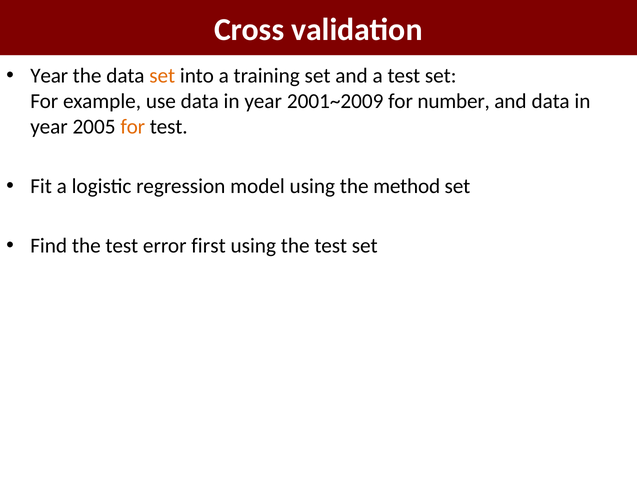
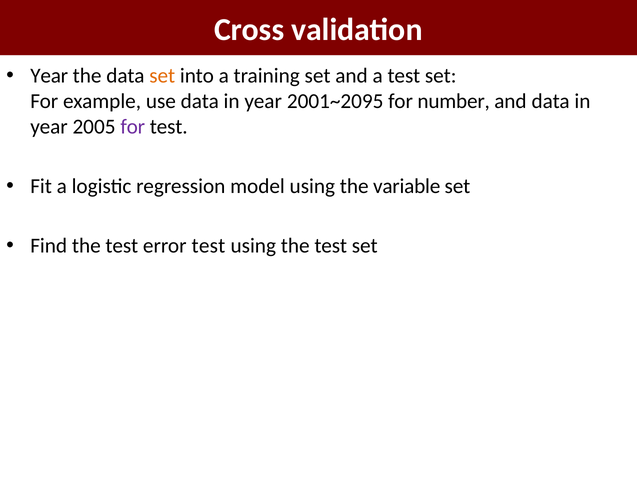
2001~2009: 2001~2009 -> 2001~2095
for at (133, 127) colour: orange -> purple
method: method -> variable
error first: first -> test
